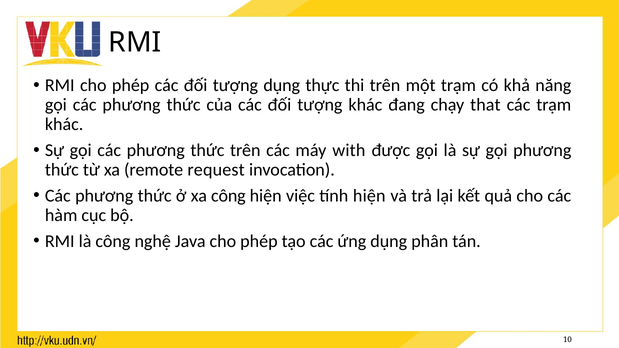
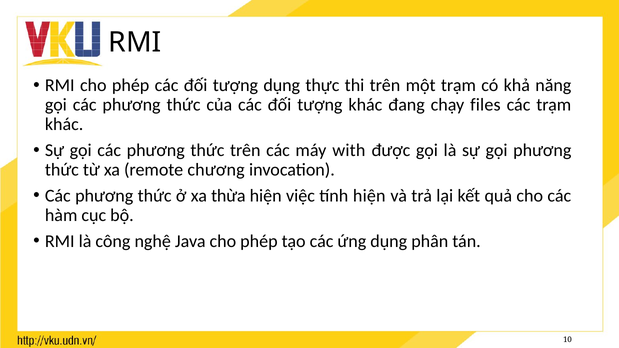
that: that -> files
request: request -> chương
xa công: công -> thừa
